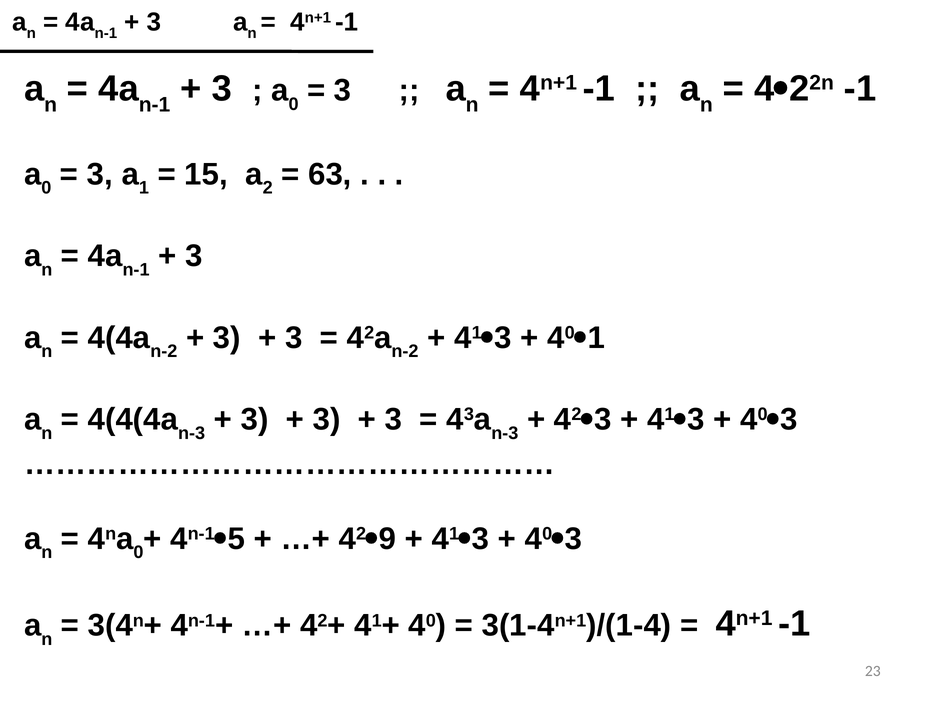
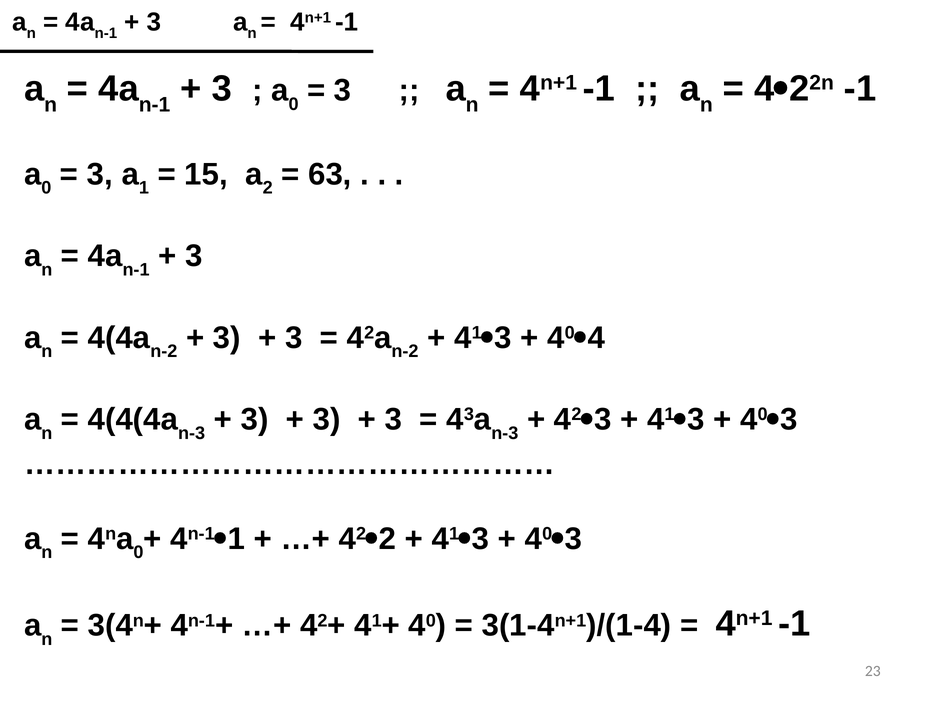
1 at (596, 338): 1 -> 4
5 at (236, 538): 5 -> 1
9 at (388, 538): 9 -> 2
